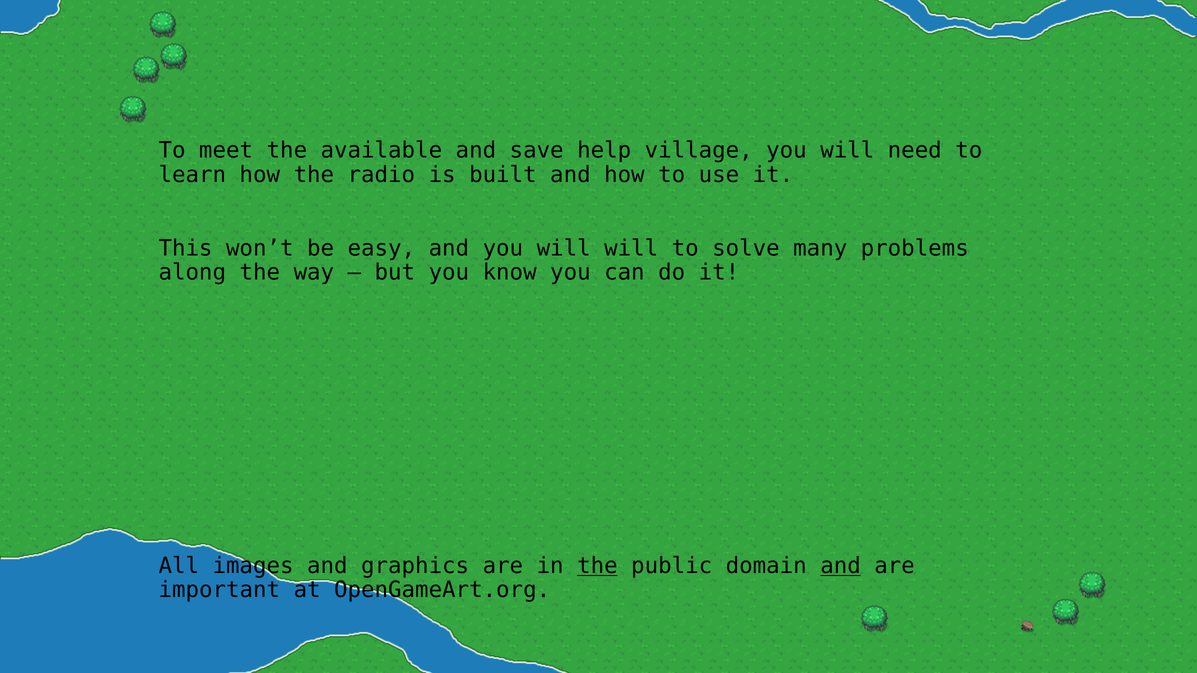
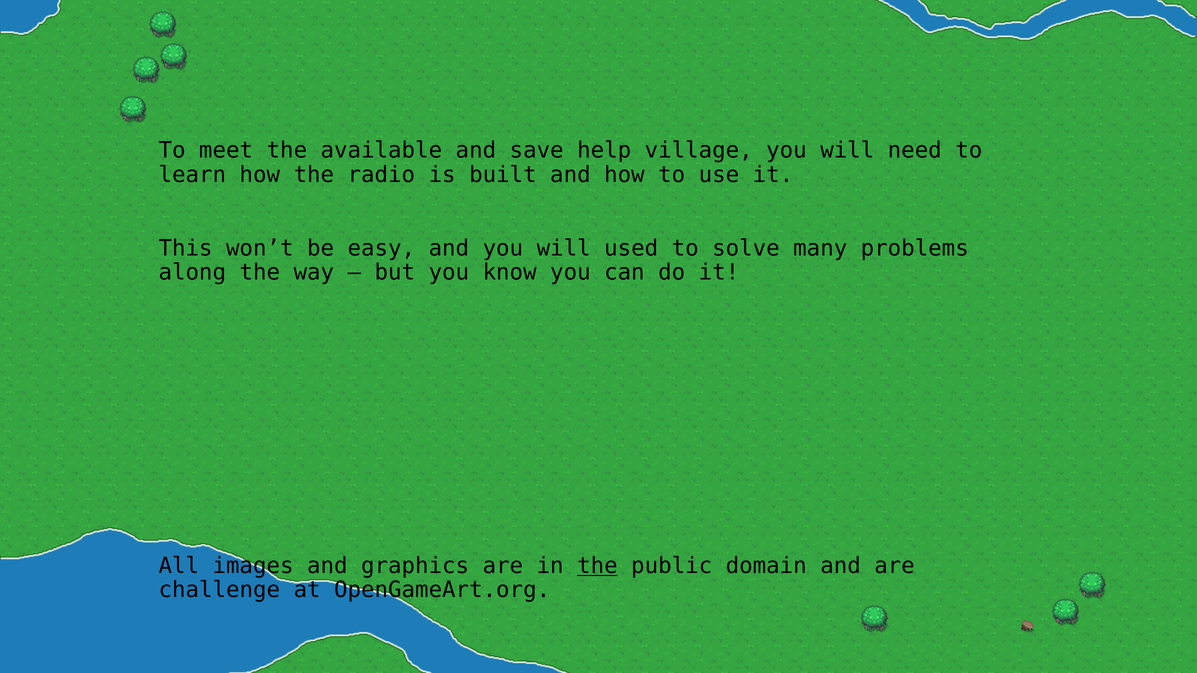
will will: will -> used
and at (841, 566) underline: present -> none
important: important -> challenge
